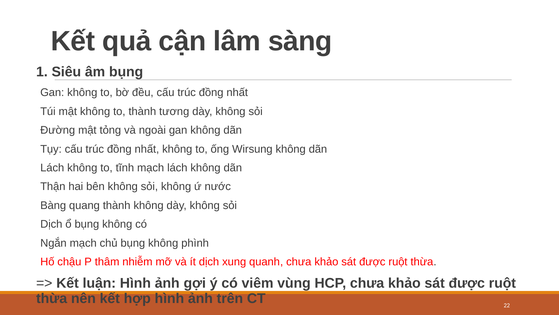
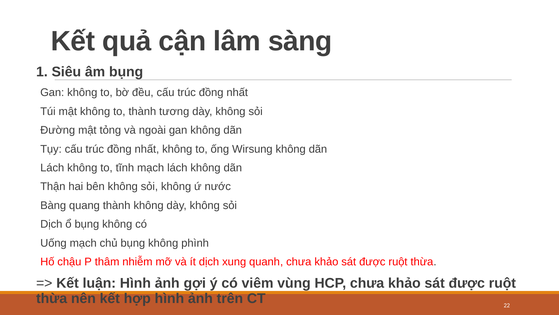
Ngắn: Ngắn -> Uống
